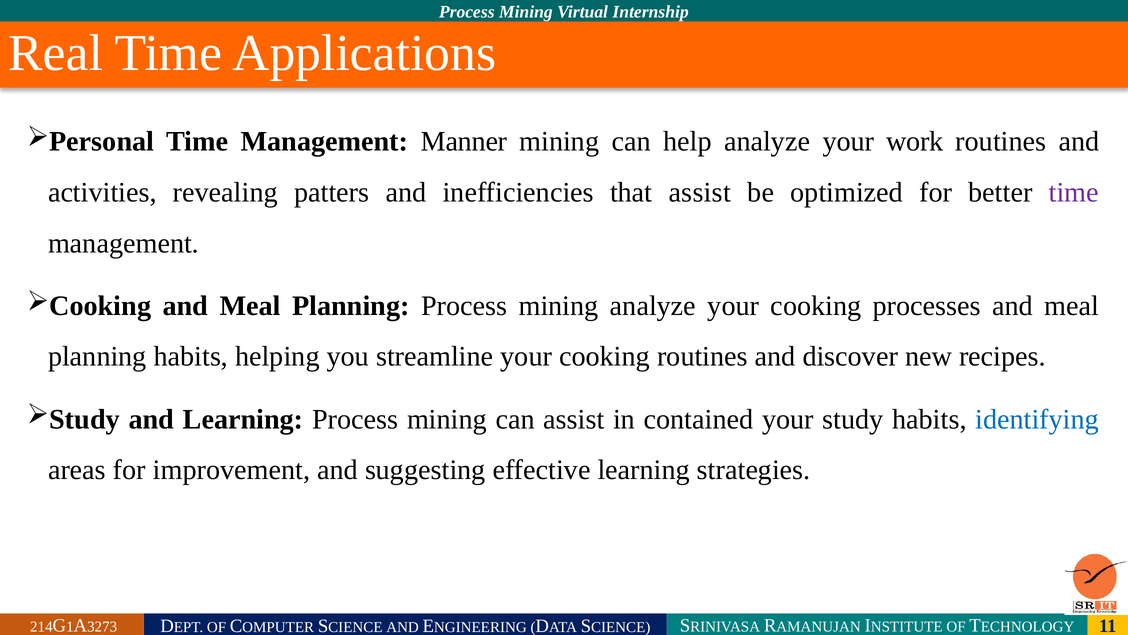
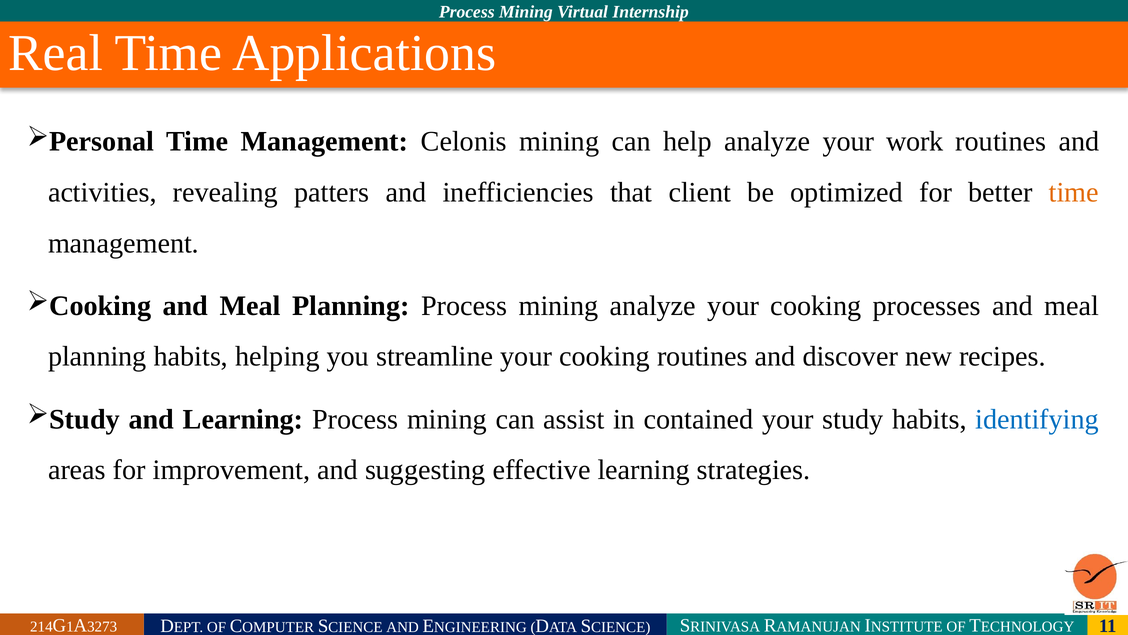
Manner: Manner -> Celonis
that assist: assist -> client
time at (1074, 192) colour: purple -> orange
